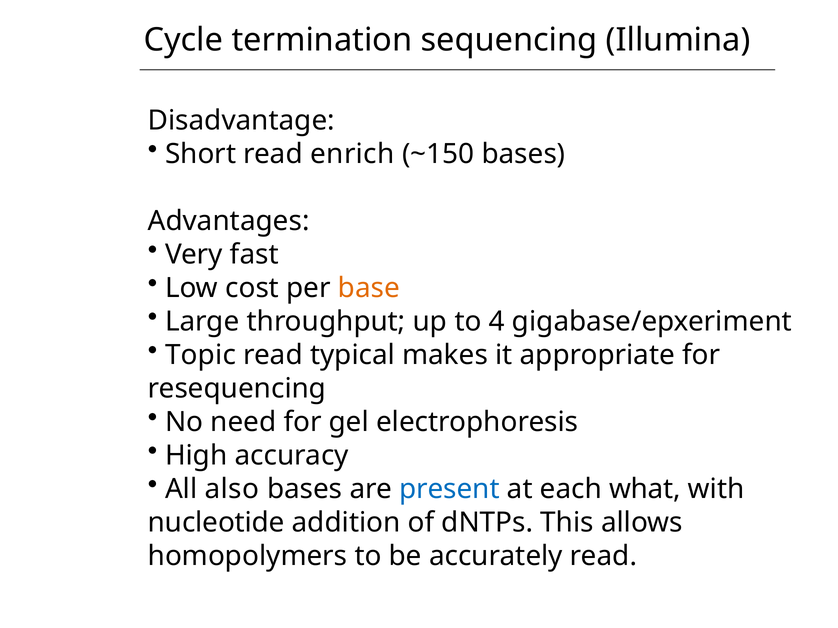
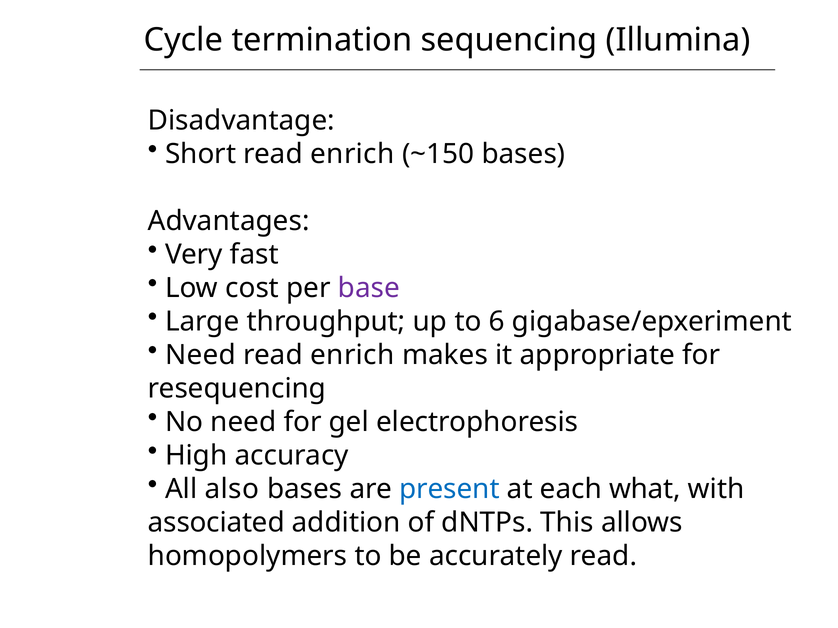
base colour: orange -> purple
4: 4 -> 6
Topic at (200, 355): Topic -> Need
typical at (353, 355): typical -> enrich
nucleotide: nucleotide -> associated
